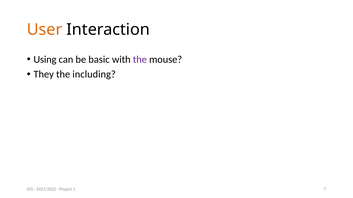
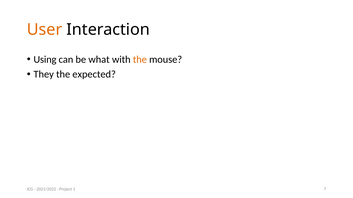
basic: basic -> what
the at (140, 60) colour: purple -> orange
including: including -> expected
